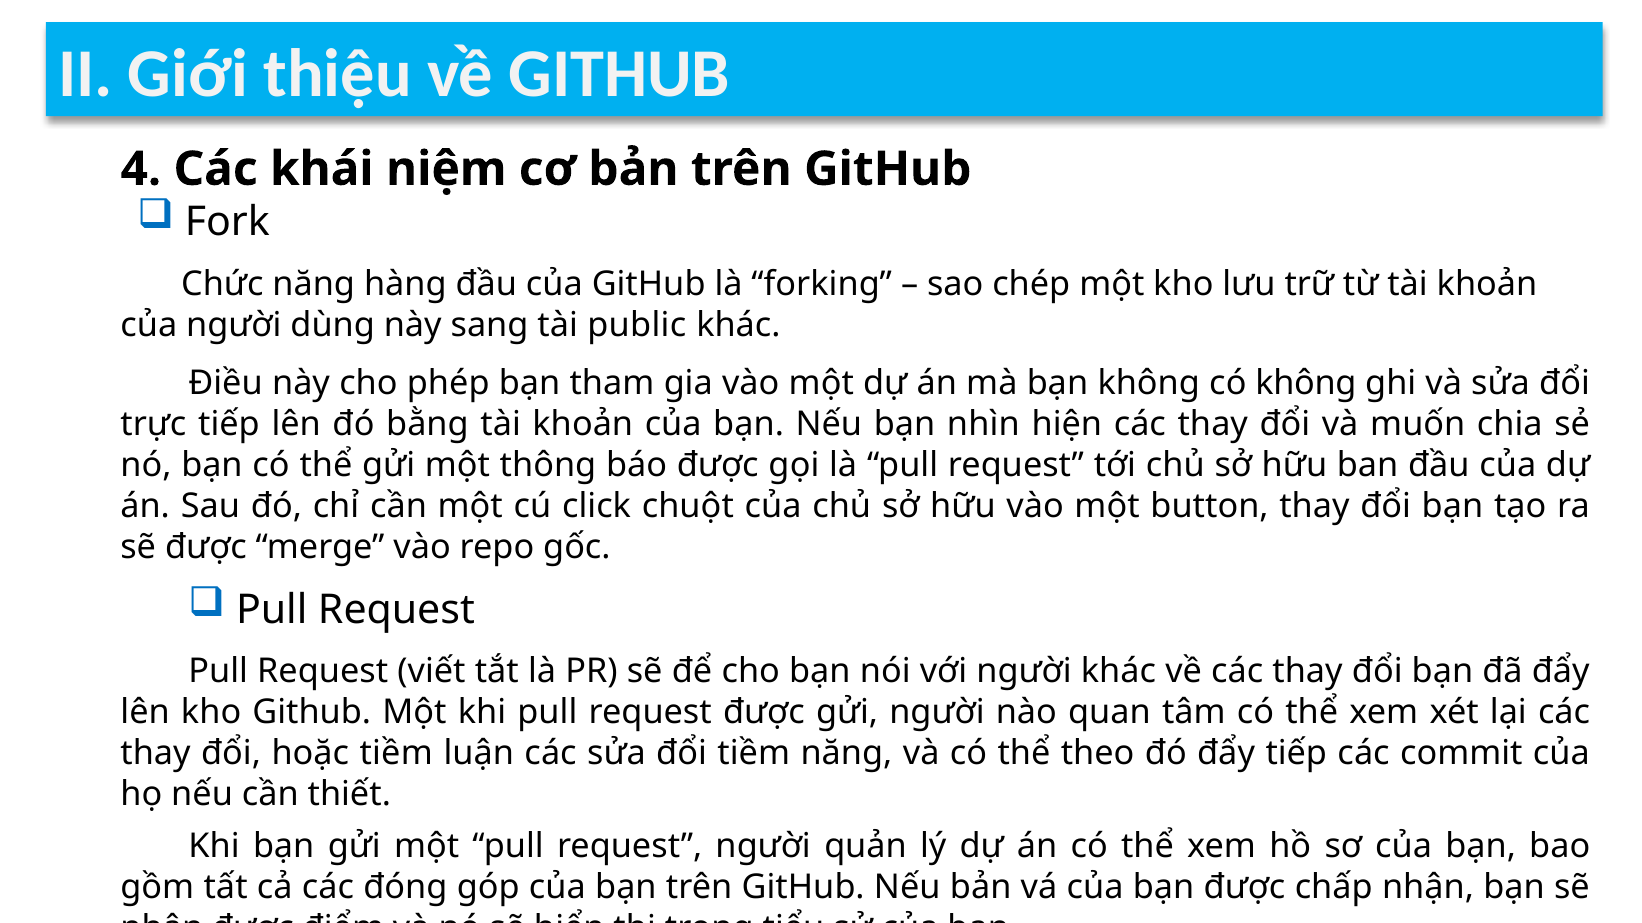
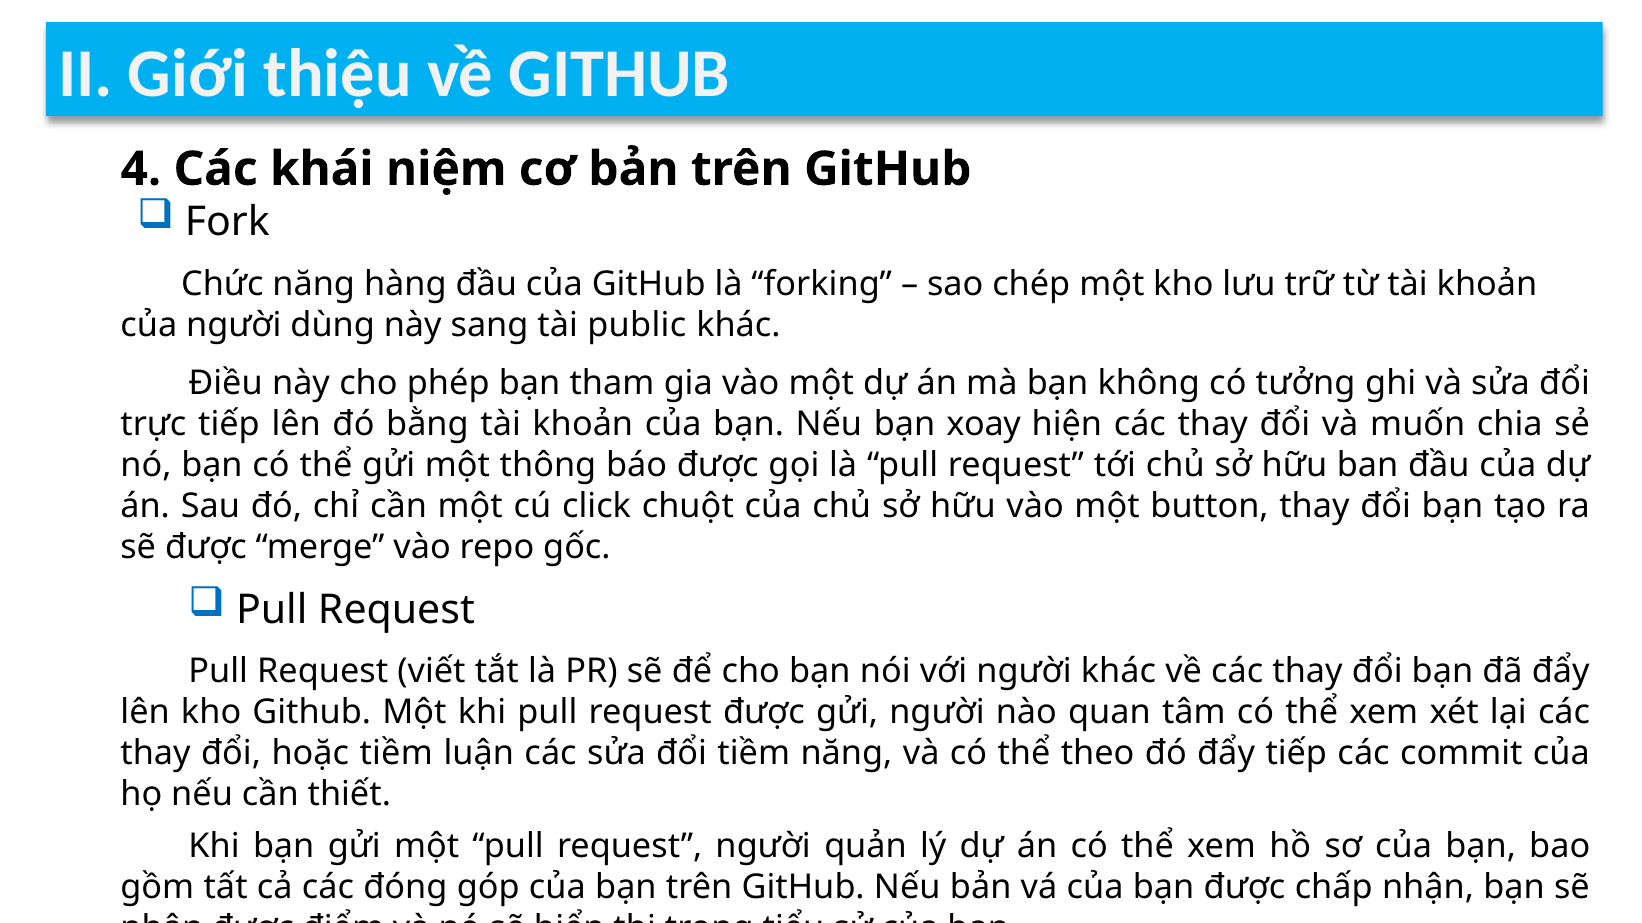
có không: không -> tưởng
nhìn: nhìn -> xoay
